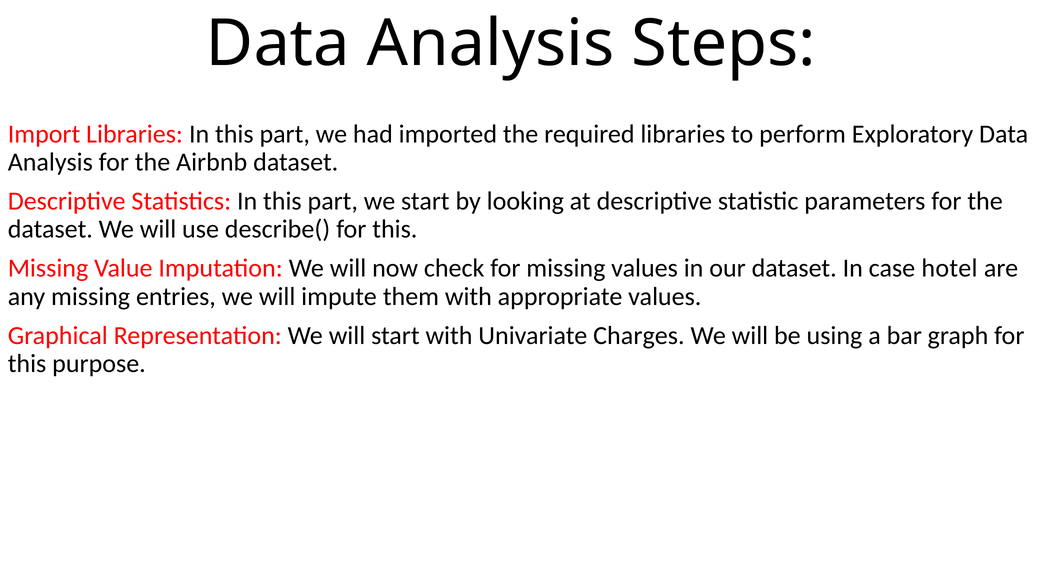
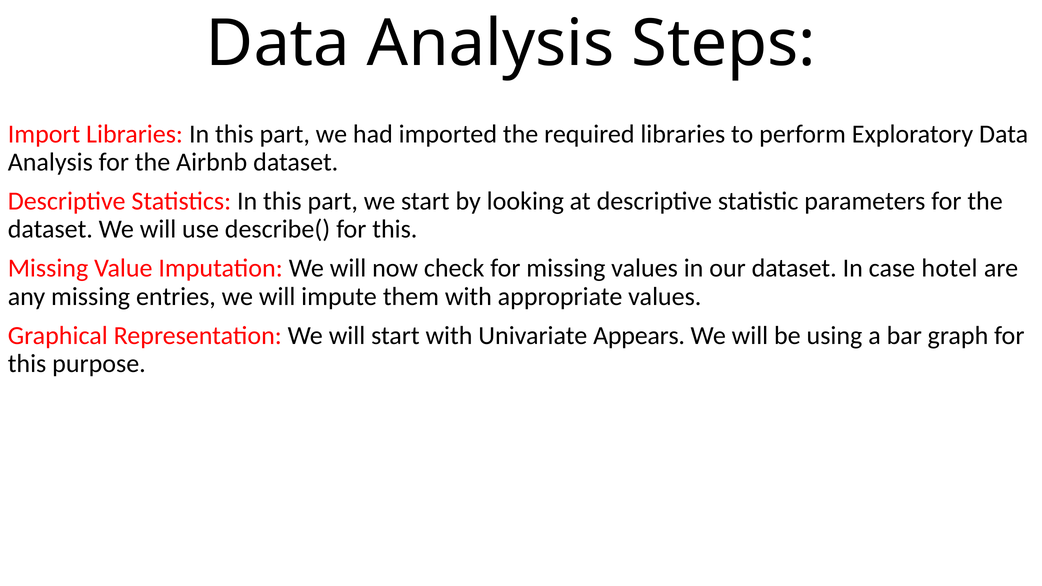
Charges: Charges -> Appears
